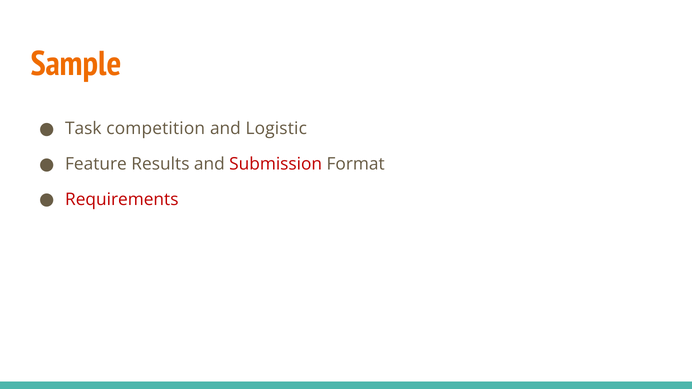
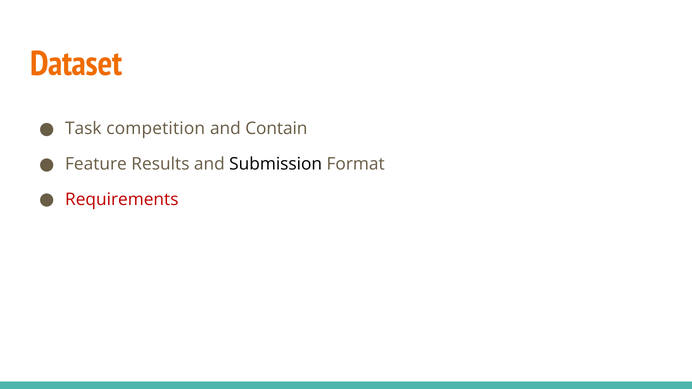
Sample: Sample -> Dataset
Logistic: Logistic -> Contain
Submission colour: red -> black
